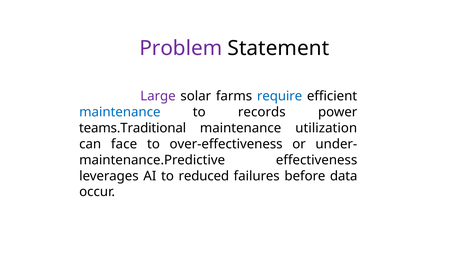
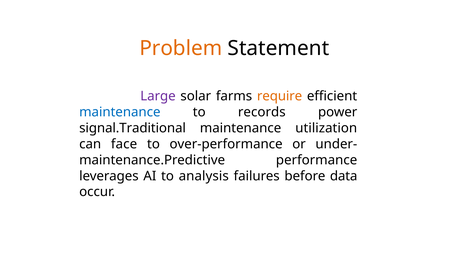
Problem colour: purple -> orange
require colour: blue -> orange
teams.Traditional: teams.Traditional -> signal.Traditional
over-effectiveness: over-effectiveness -> over-performance
effectiveness: effectiveness -> performance
reduced: reduced -> analysis
